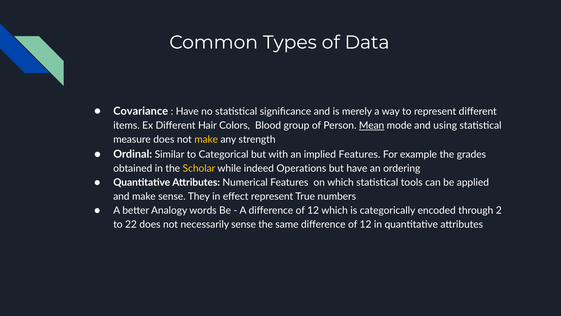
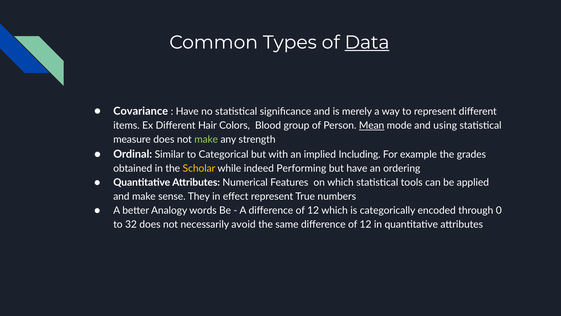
Data underline: none -> present
make at (206, 139) colour: yellow -> light green
implied Features: Features -> Including
Operations: Operations -> Performing
2: 2 -> 0
22: 22 -> 32
necessarily sense: sense -> avoid
